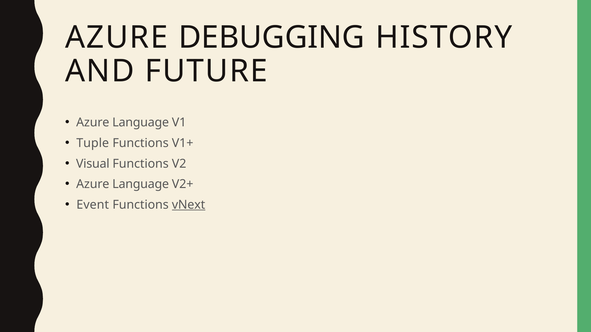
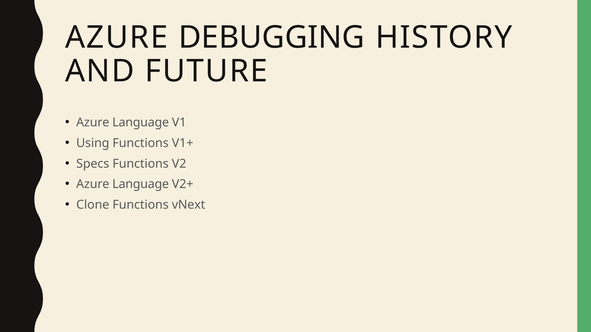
Tuple: Tuple -> Using
Visual: Visual -> Specs
Event: Event -> Clone
vNext underline: present -> none
